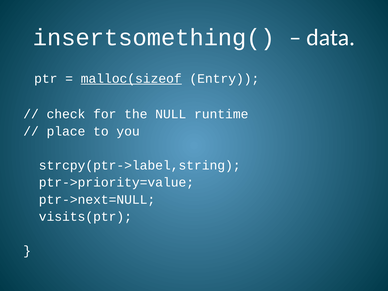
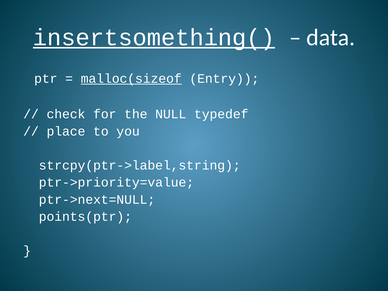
insertsomething( underline: none -> present
runtime: runtime -> typedef
visits(ptr: visits(ptr -> points(ptr
